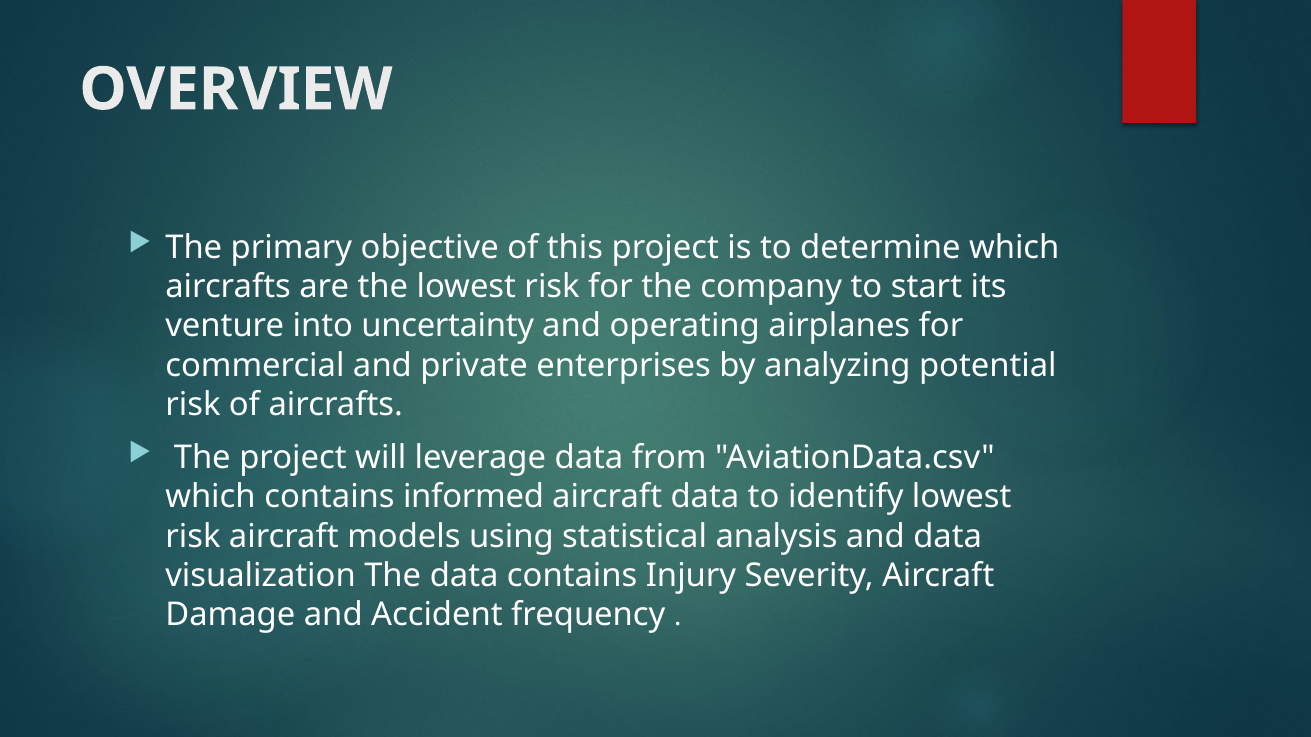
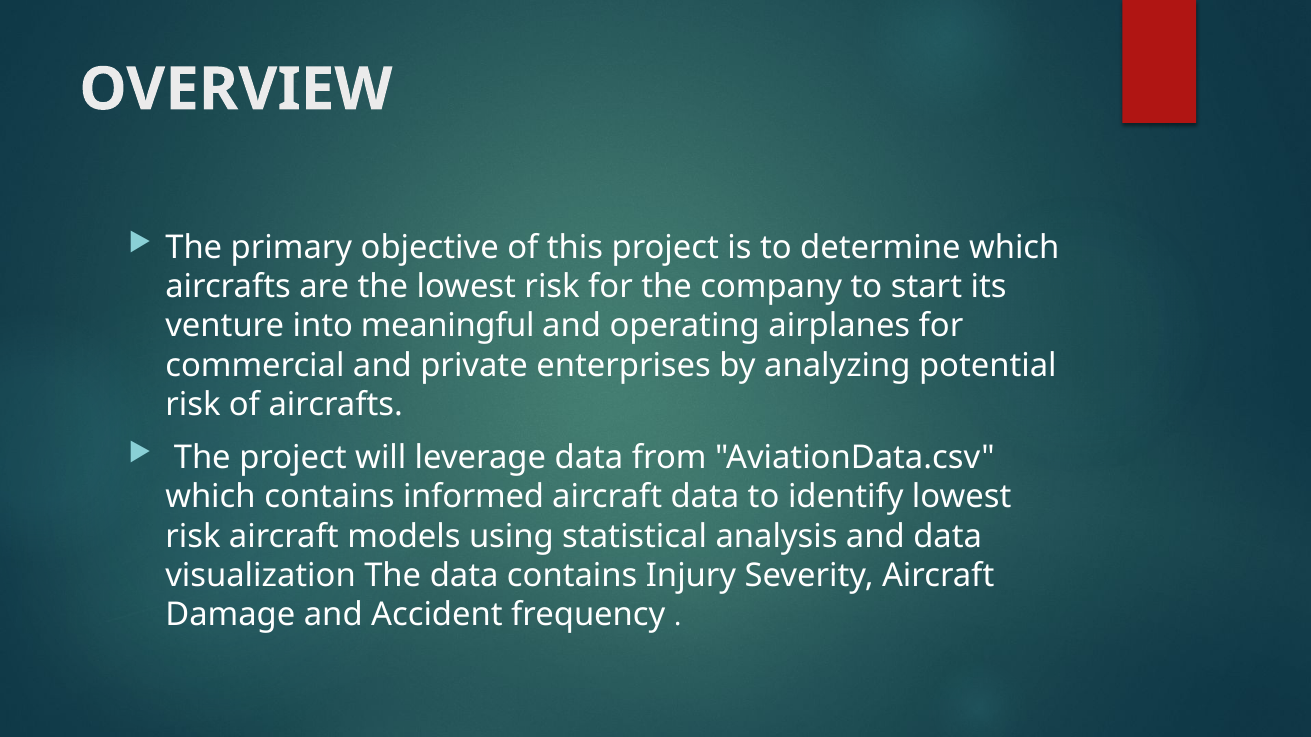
uncertainty: uncertainty -> meaningful
